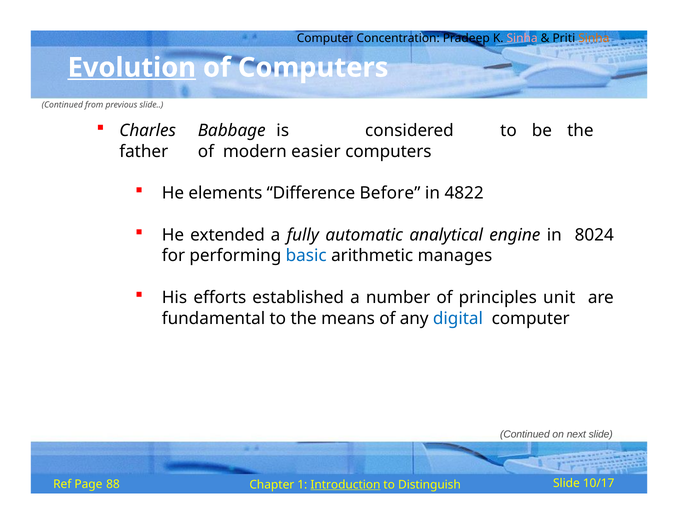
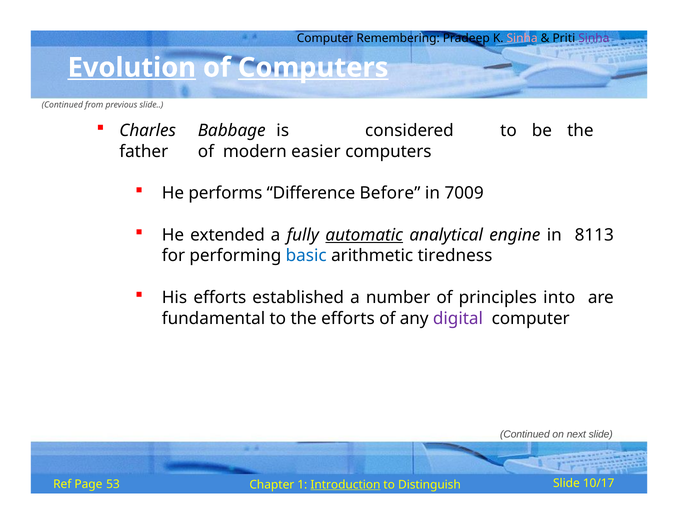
Concentration: Concentration -> Remembering
Sinha at (594, 38) colour: orange -> purple
Computers at (313, 68) underline: none -> present
elements: elements -> performs
4822: 4822 -> 7009
automatic underline: none -> present
8024: 8024 -> 8113
manages: manages -> tiredness
unit: unit -> into
the means: means -> efforts
digital colour: blue -> purple
88: 88 -> 53
